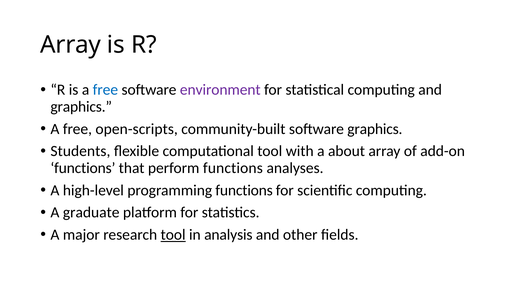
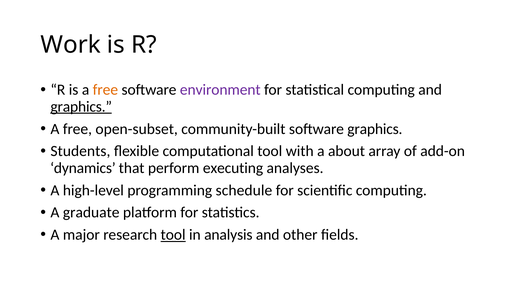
Array at (71, 45): Array -> Work
free at (105, 90) colour: blue -> orange
graphics at (81, 107) underline: none -> present
open-scripts: open-scripts -> open-subset
functions at (83, 168): functions -> dynamics
perform functions: functions -> executing
programming functions: functions -> schedule
